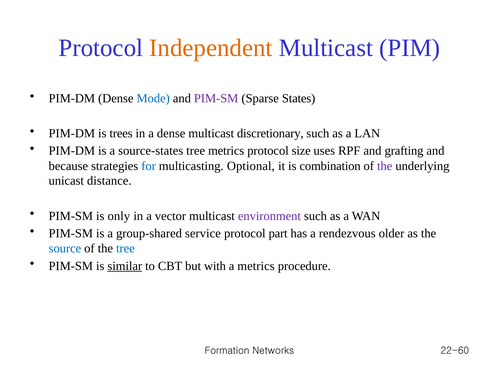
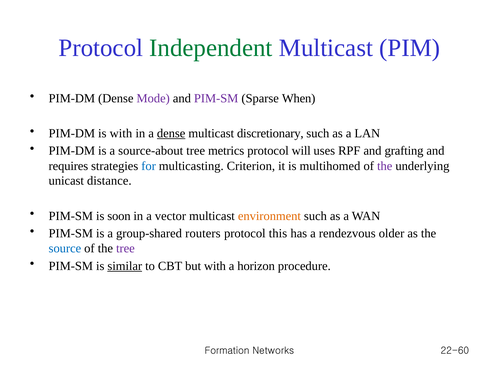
Independent colour: orange -> green
Mode colour: blue -> purple
States: States -> When
is trees: trees -> with
dense at (171, 133) underline: none -> present
source-states: source-states -> source-about
size: size -> will
because: because -> requires
Optional: Optional -> Criterion
combination: combination -> multihomed
only: only -> soon
environment colour: purple -> orange
service: service -> routers
part: part -> this
tree at (125, 248) colour: blue -> purple
a metrics: metrics -> horizon
